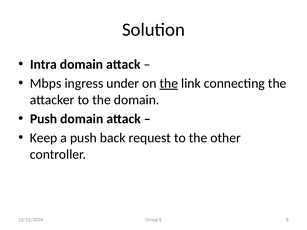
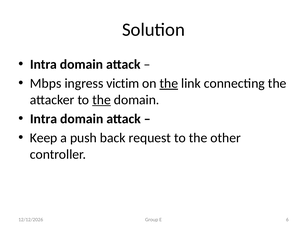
under: under -> victim
the at (102, 100) underline: none -> present
Push at (44, 119): Push -> Intra
